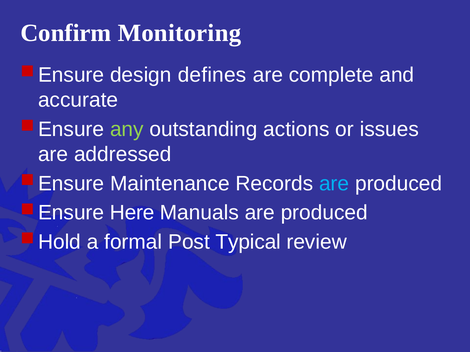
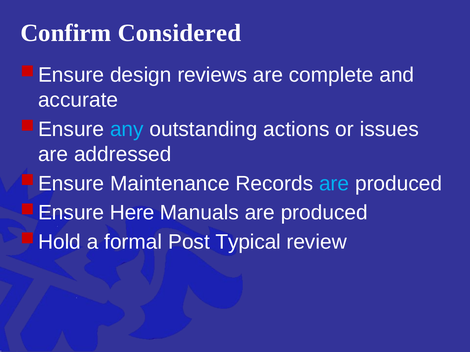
Monitoring: Monitoring -> Considered
defines: defines -> reviews
any colour: light green -> light blue
